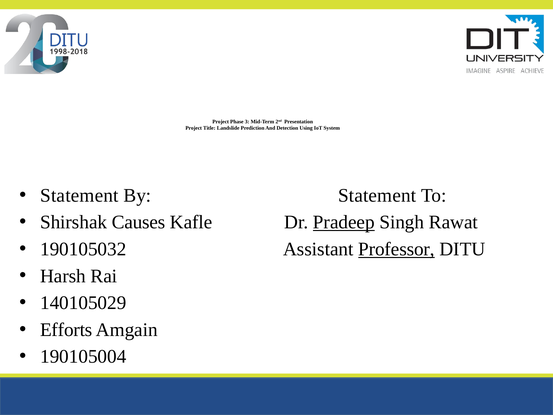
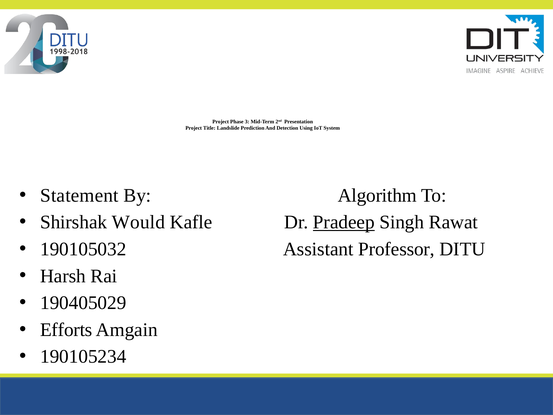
By Statement: Statement -> Algorithm
Causes: Causes -> Would
Professor underline: present -> none
140105029: 140105029 -> 190405029
190105004: 190105004 -> 190105234
